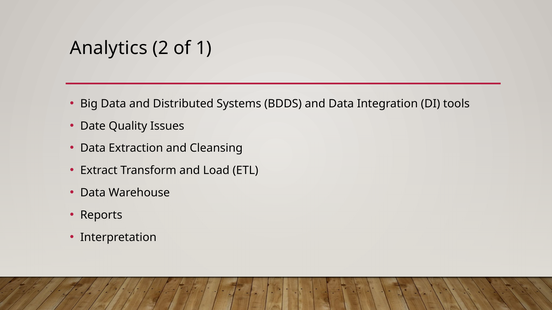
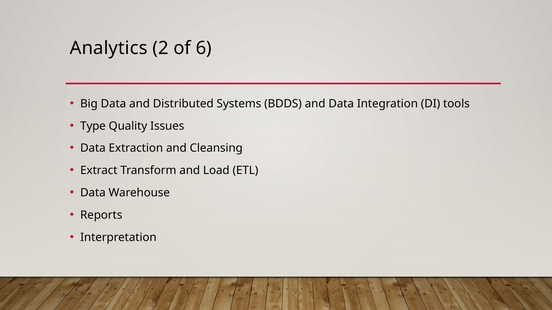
1: 1 -> 6
Date: Date -> Type
